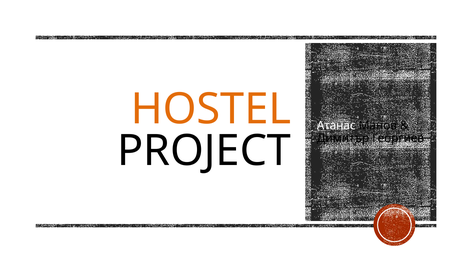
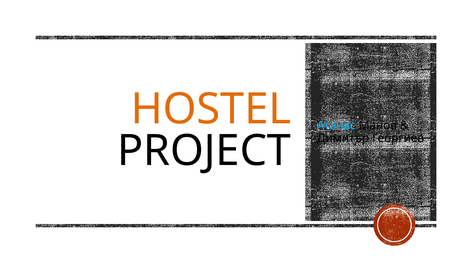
Атанас colour: white -> light blue
